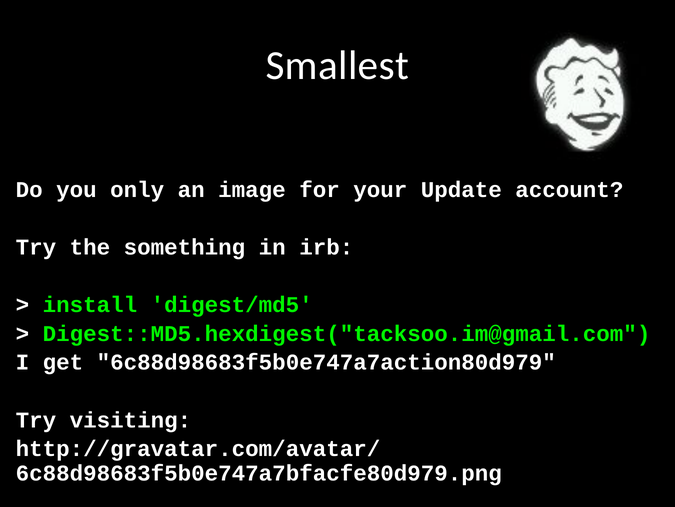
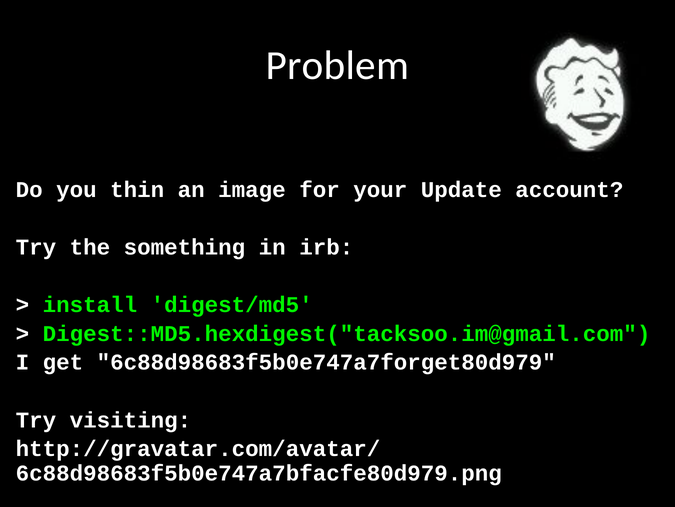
Smallest: Smallest -> Problem
only: only -> thin
6c88d98683f5b0e747a7action80d979: 6c88d98683f5b0e747a7action80d979 -> 6c88d98683f5b0e747a7forget80d979
